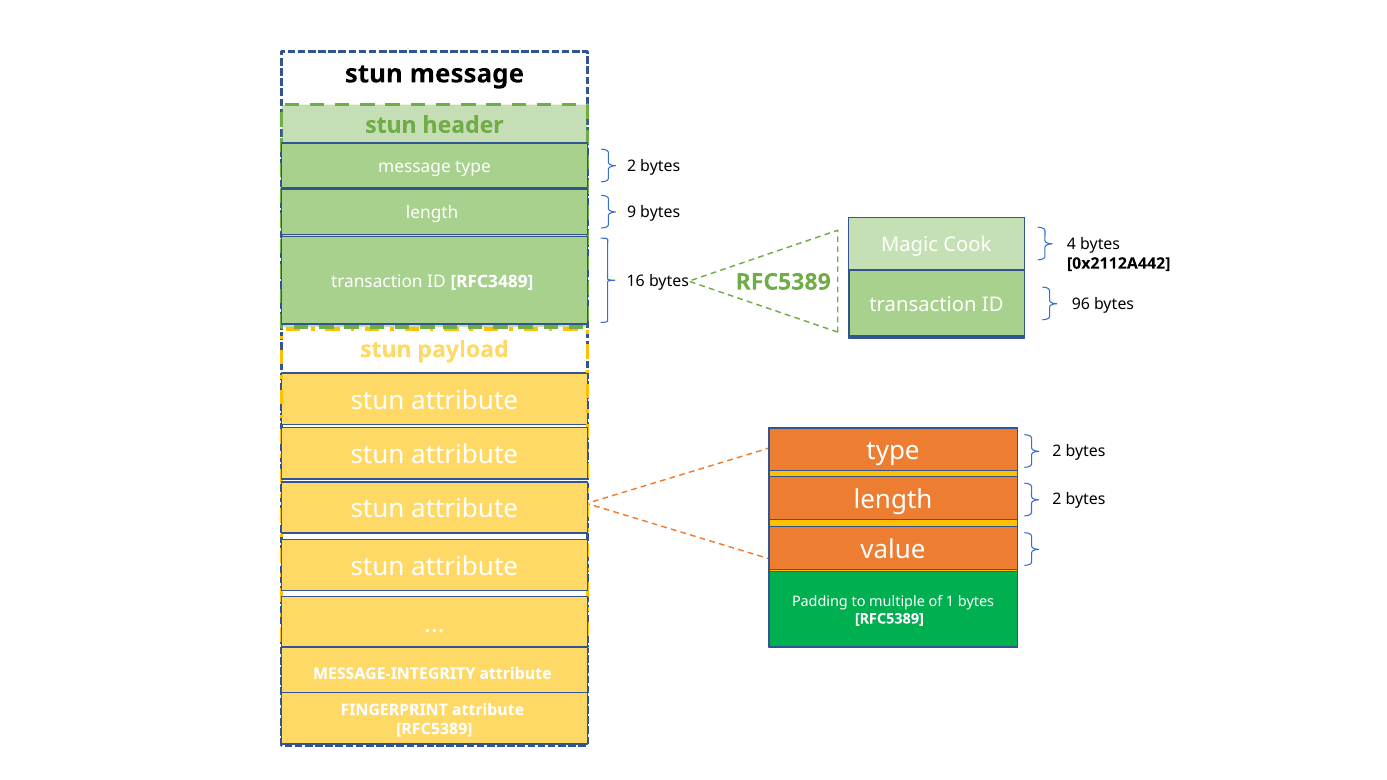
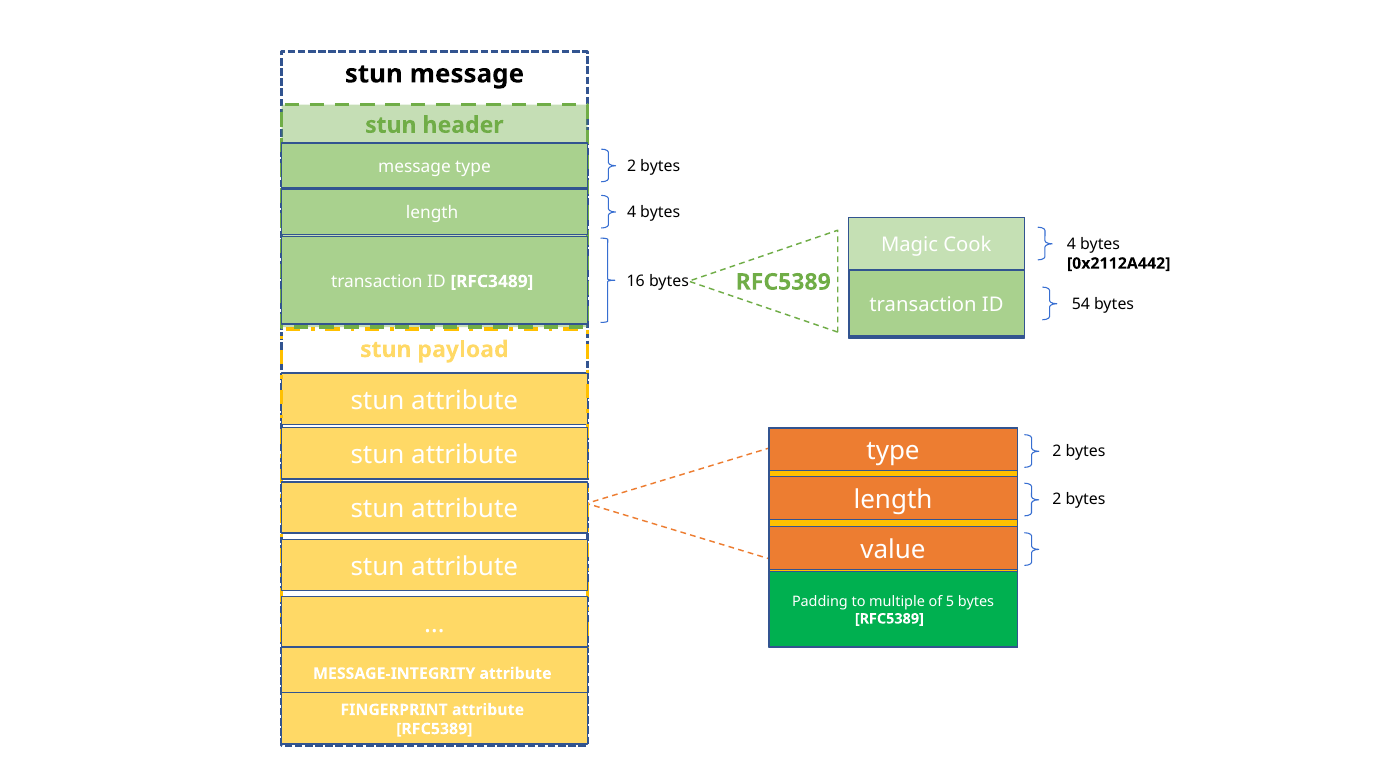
length 9: 9 -> 4
96: 96 -> 54
1: 1 -> 5
